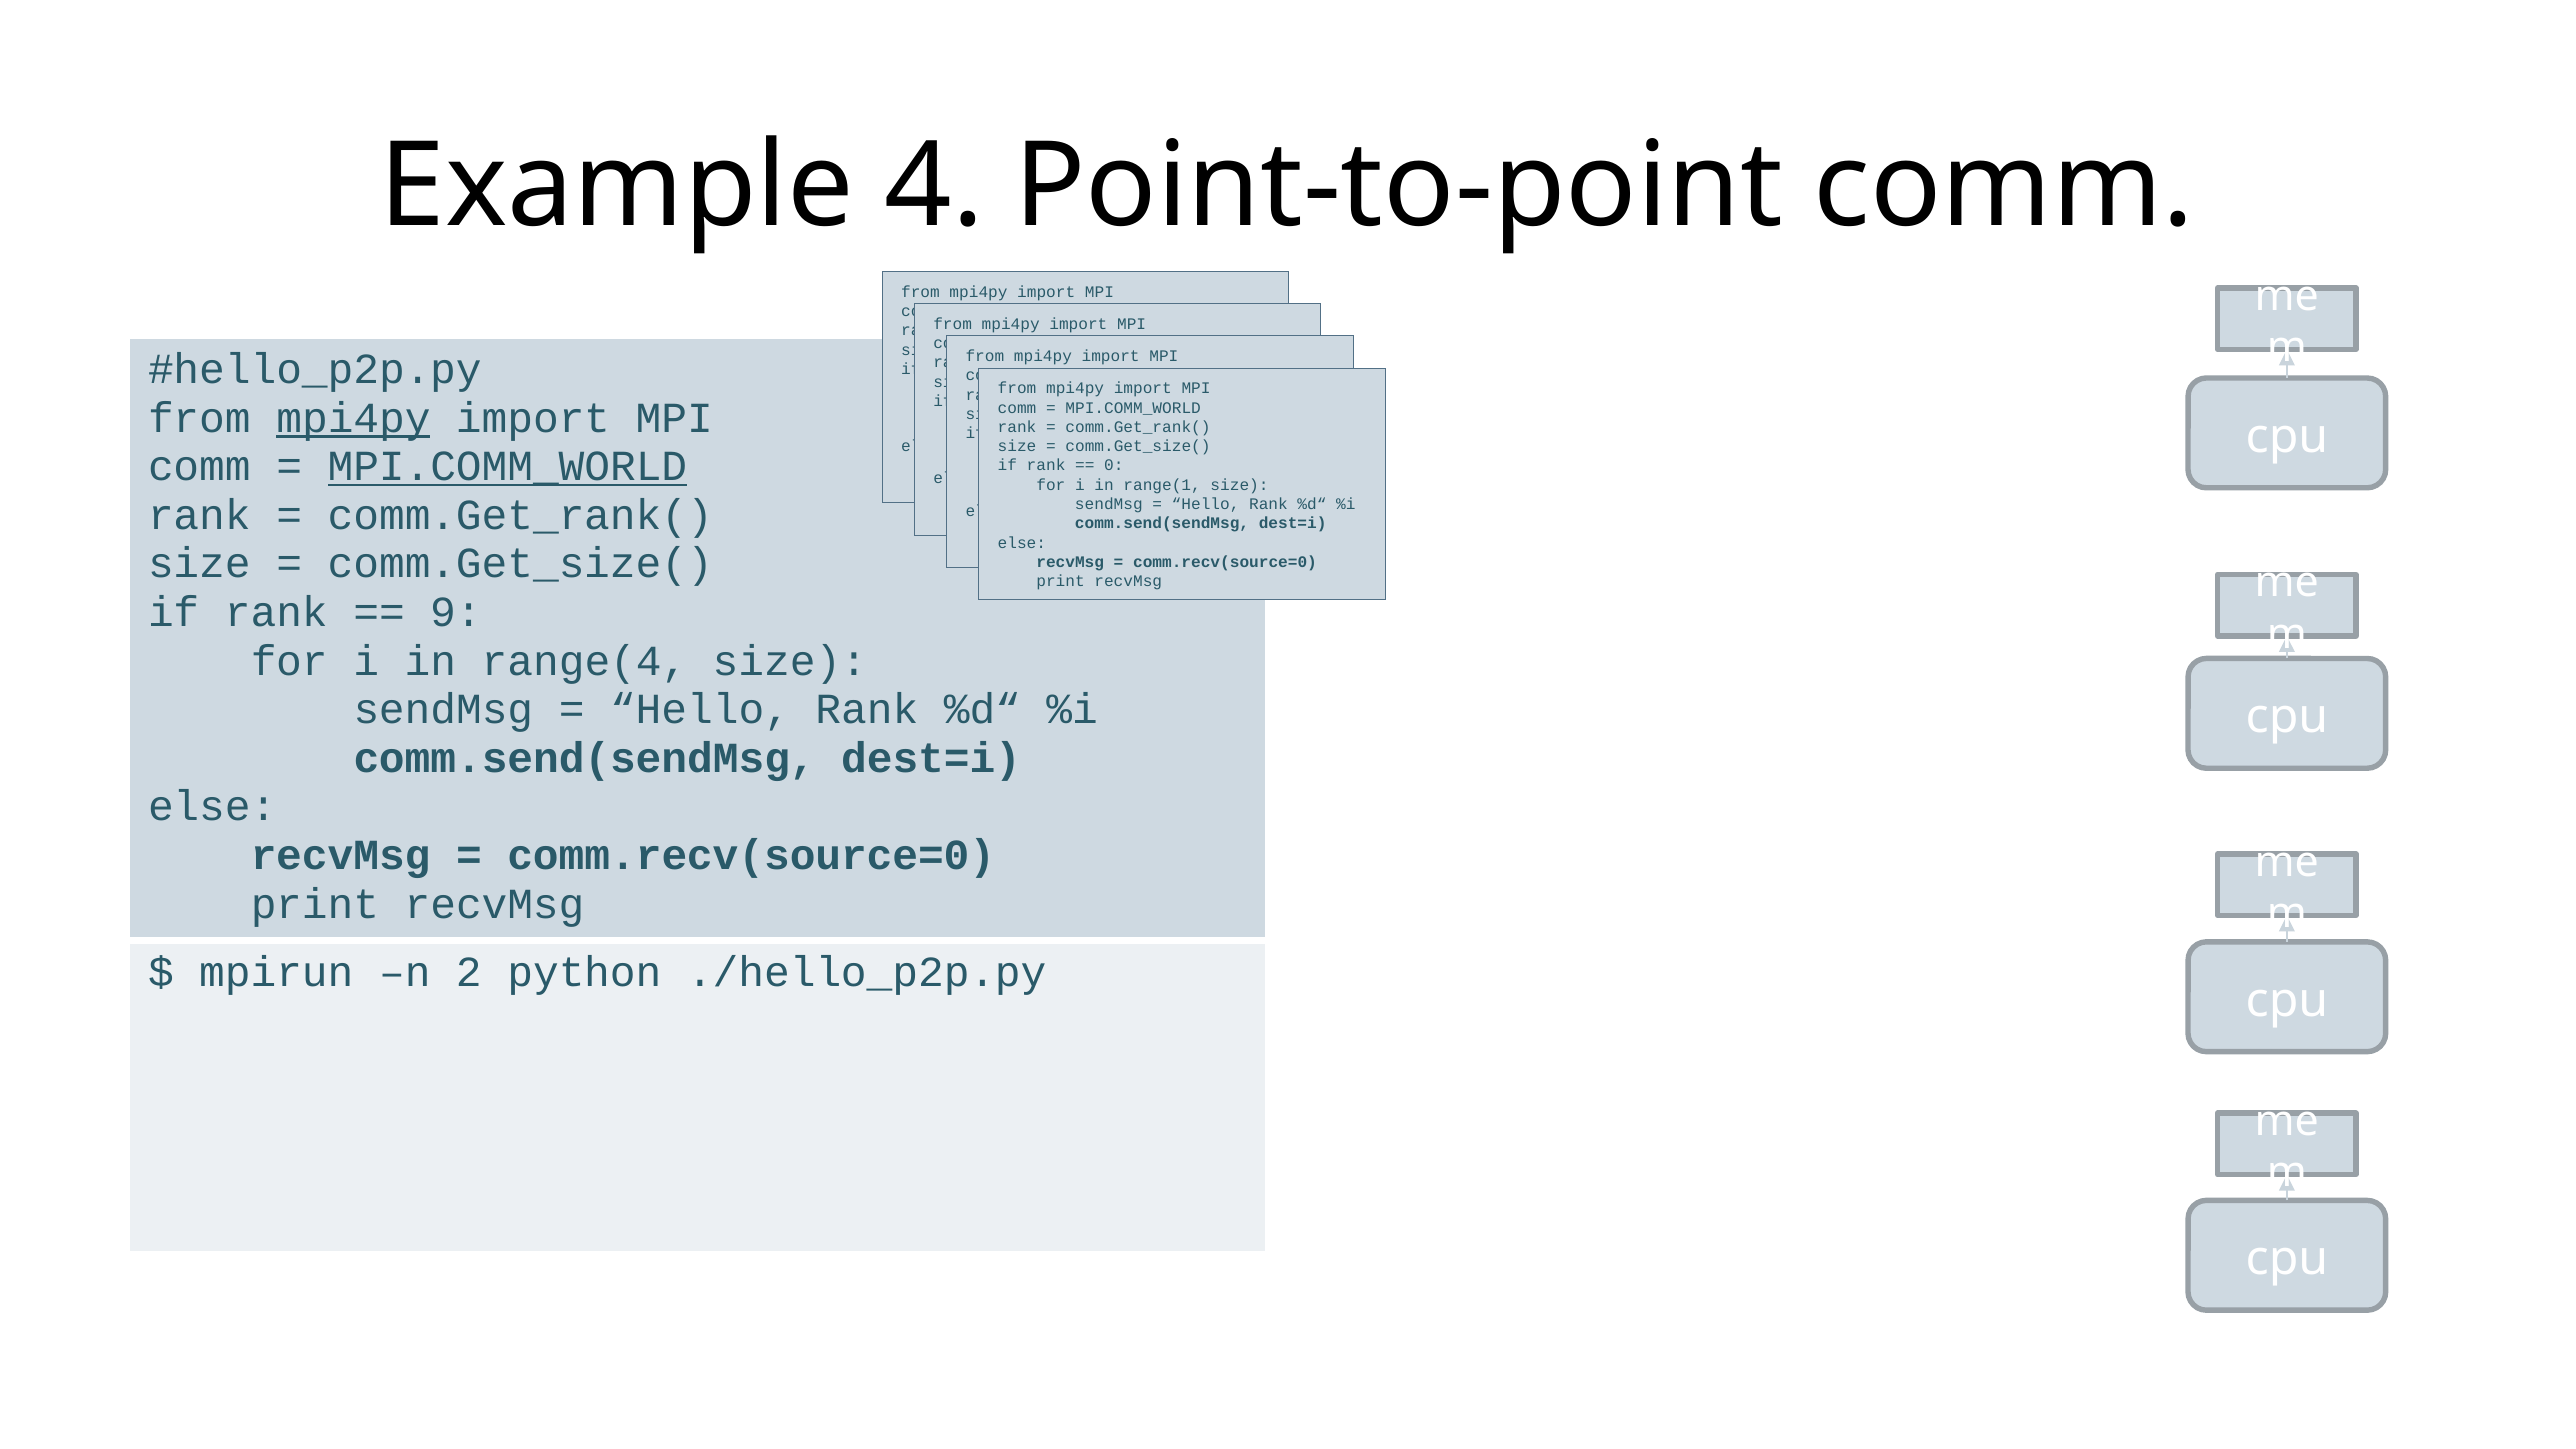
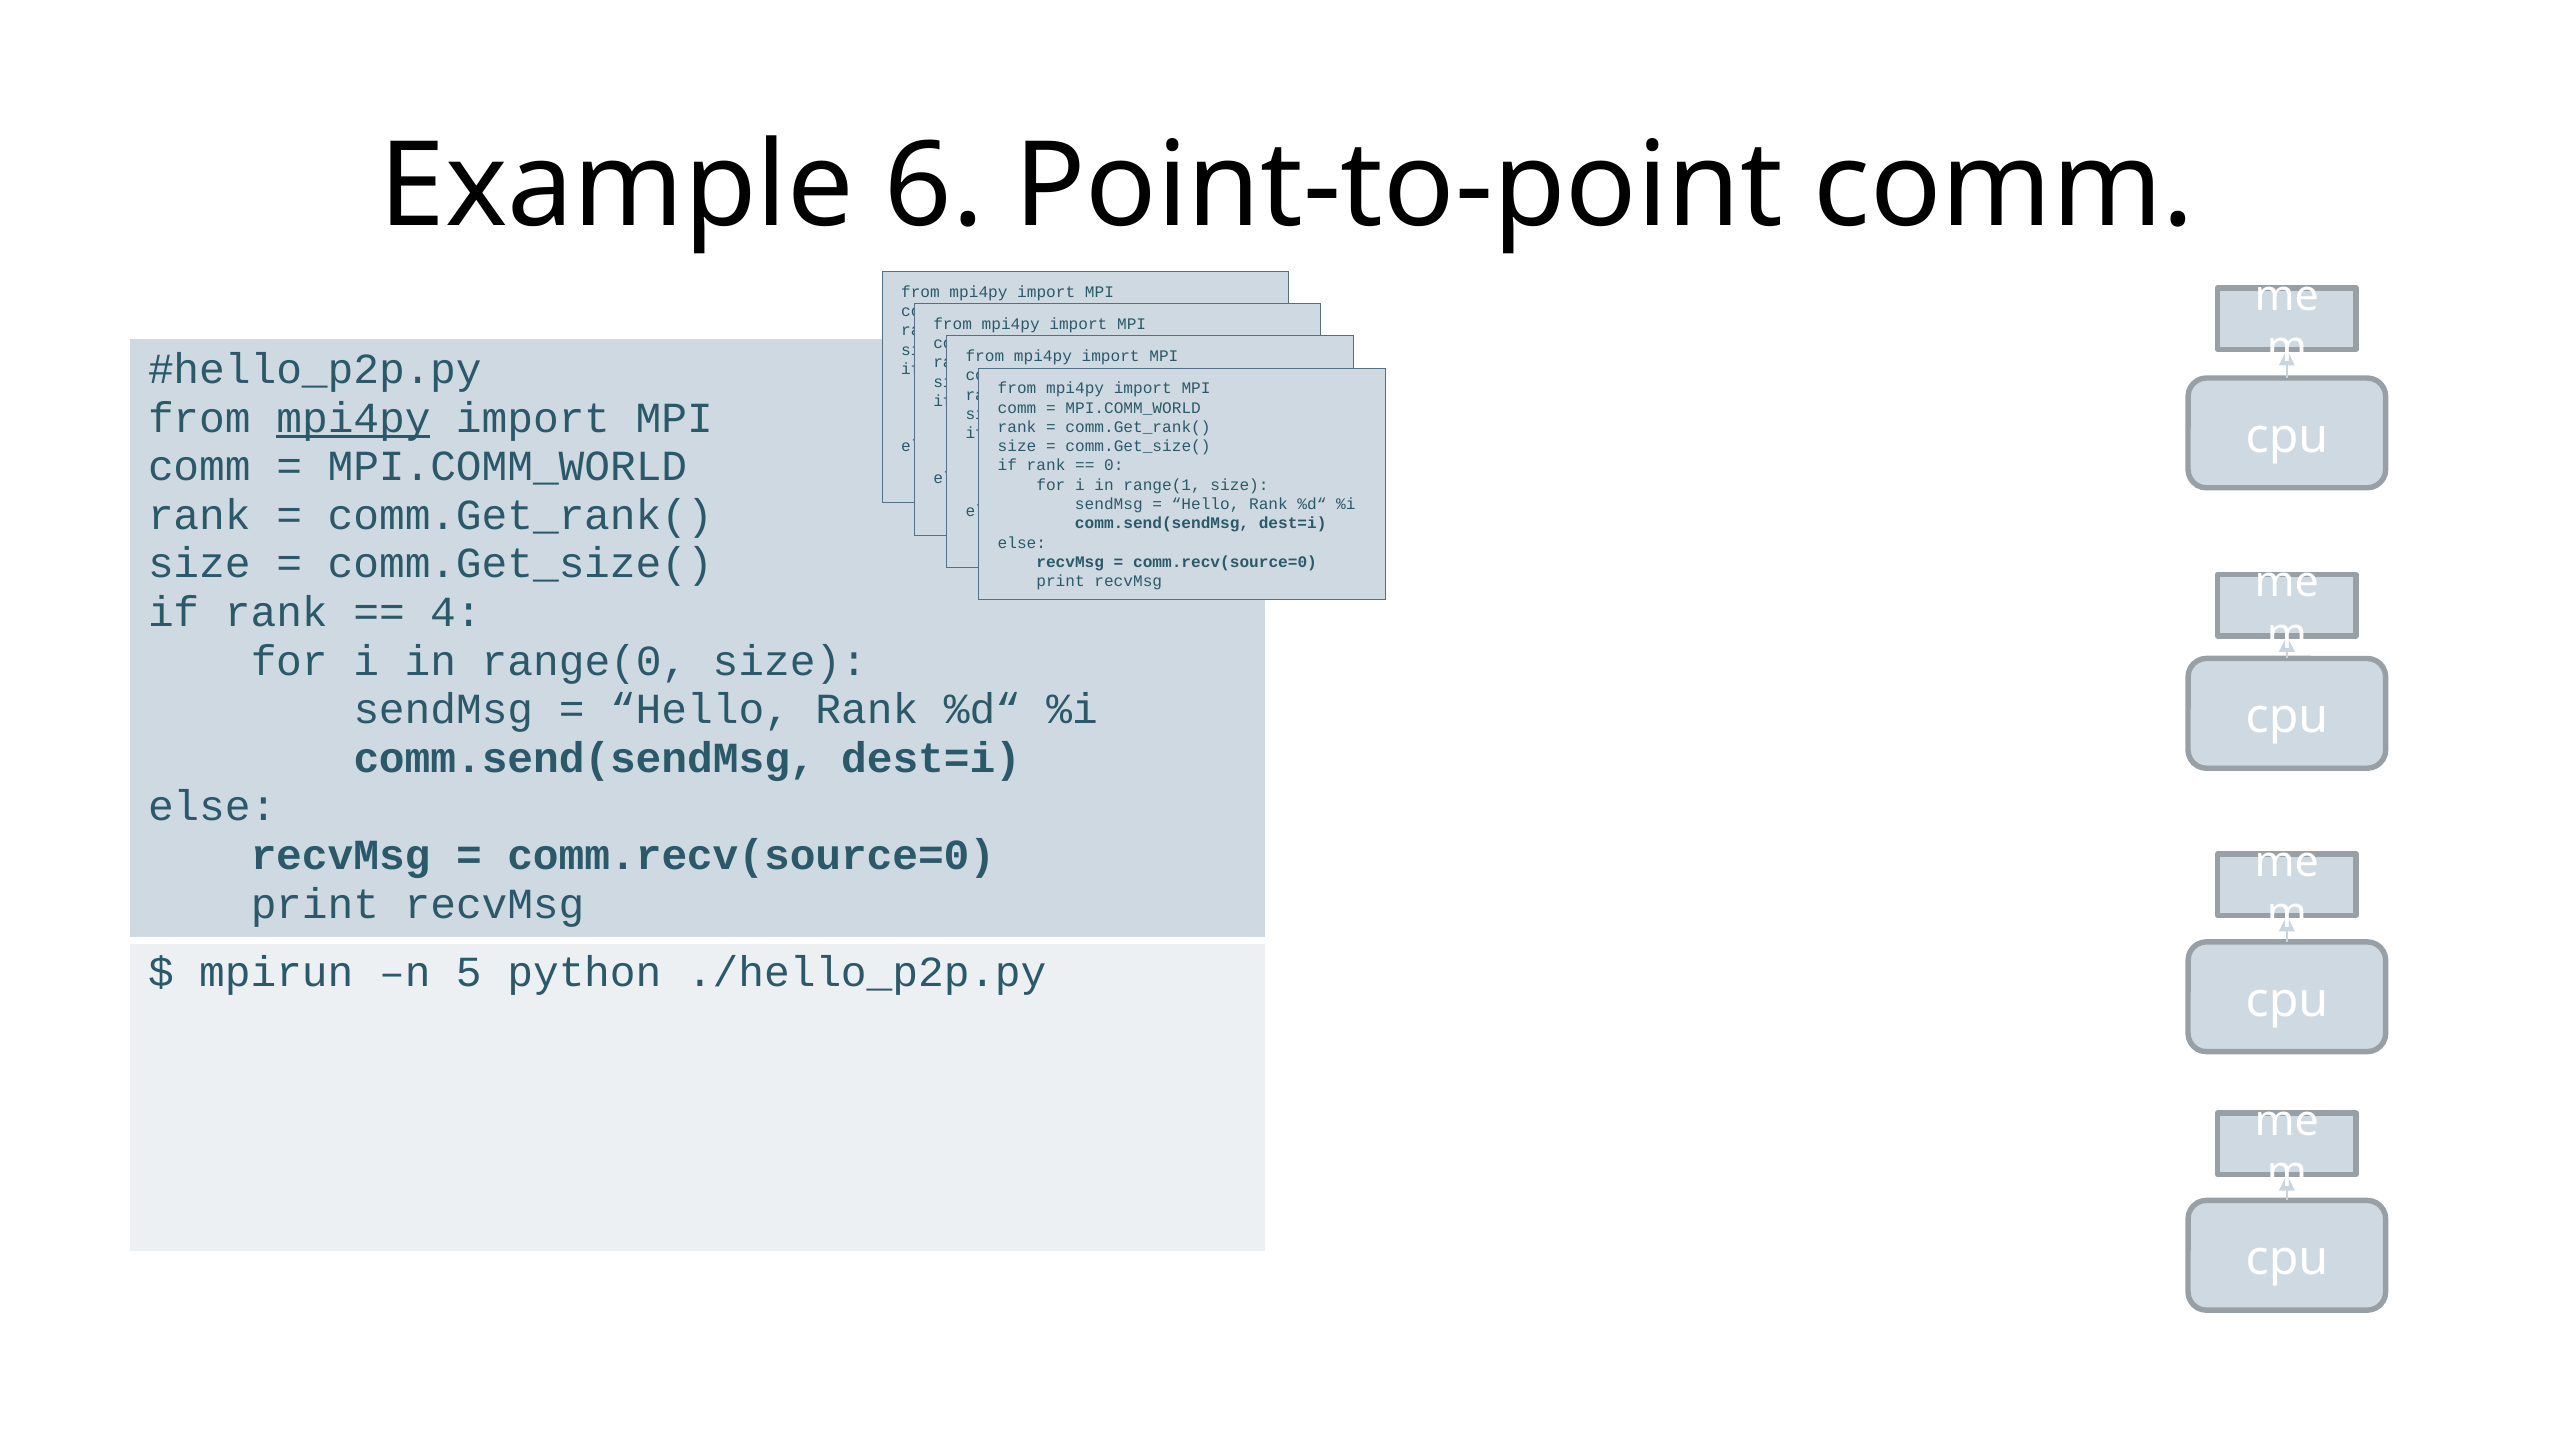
4: 4 -> 6
MPI.COMM_WORLD at (507, 467) underline: present -> none
9: 9 -> 4
range(4: range(4 -> range(0
2: 2 -> 5
